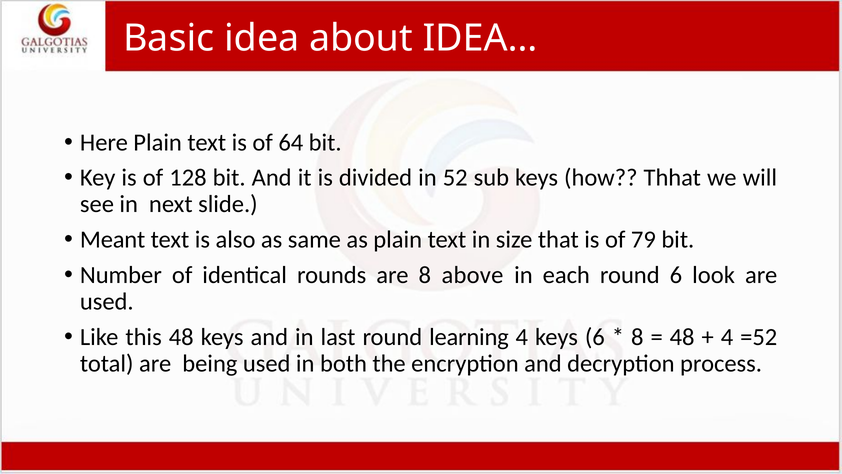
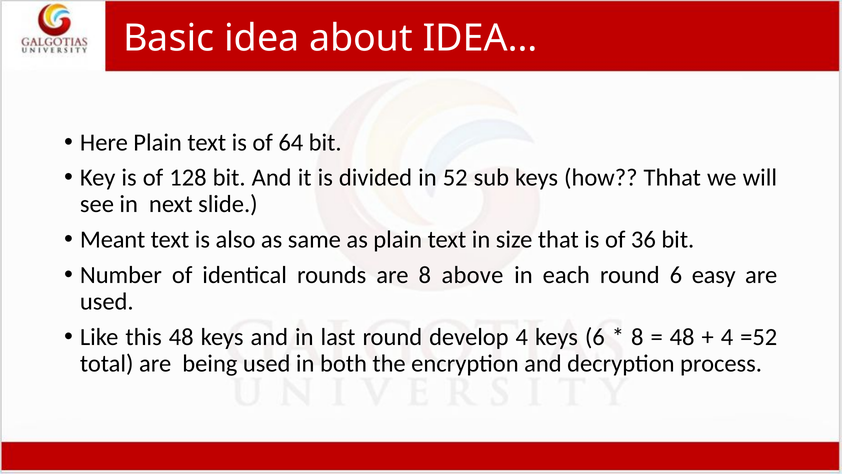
79: 79 -> 36
look: look -> easy
learning: learning -> develop
